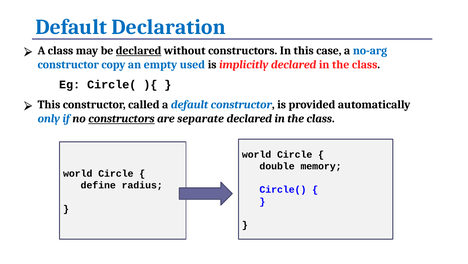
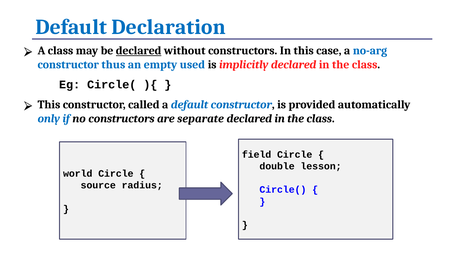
copy: copy -> thus
constructors at (121, 118) underline: present -> none
world at (257, 154): world -> field
memory: memory -> lesson
define: define -> source
